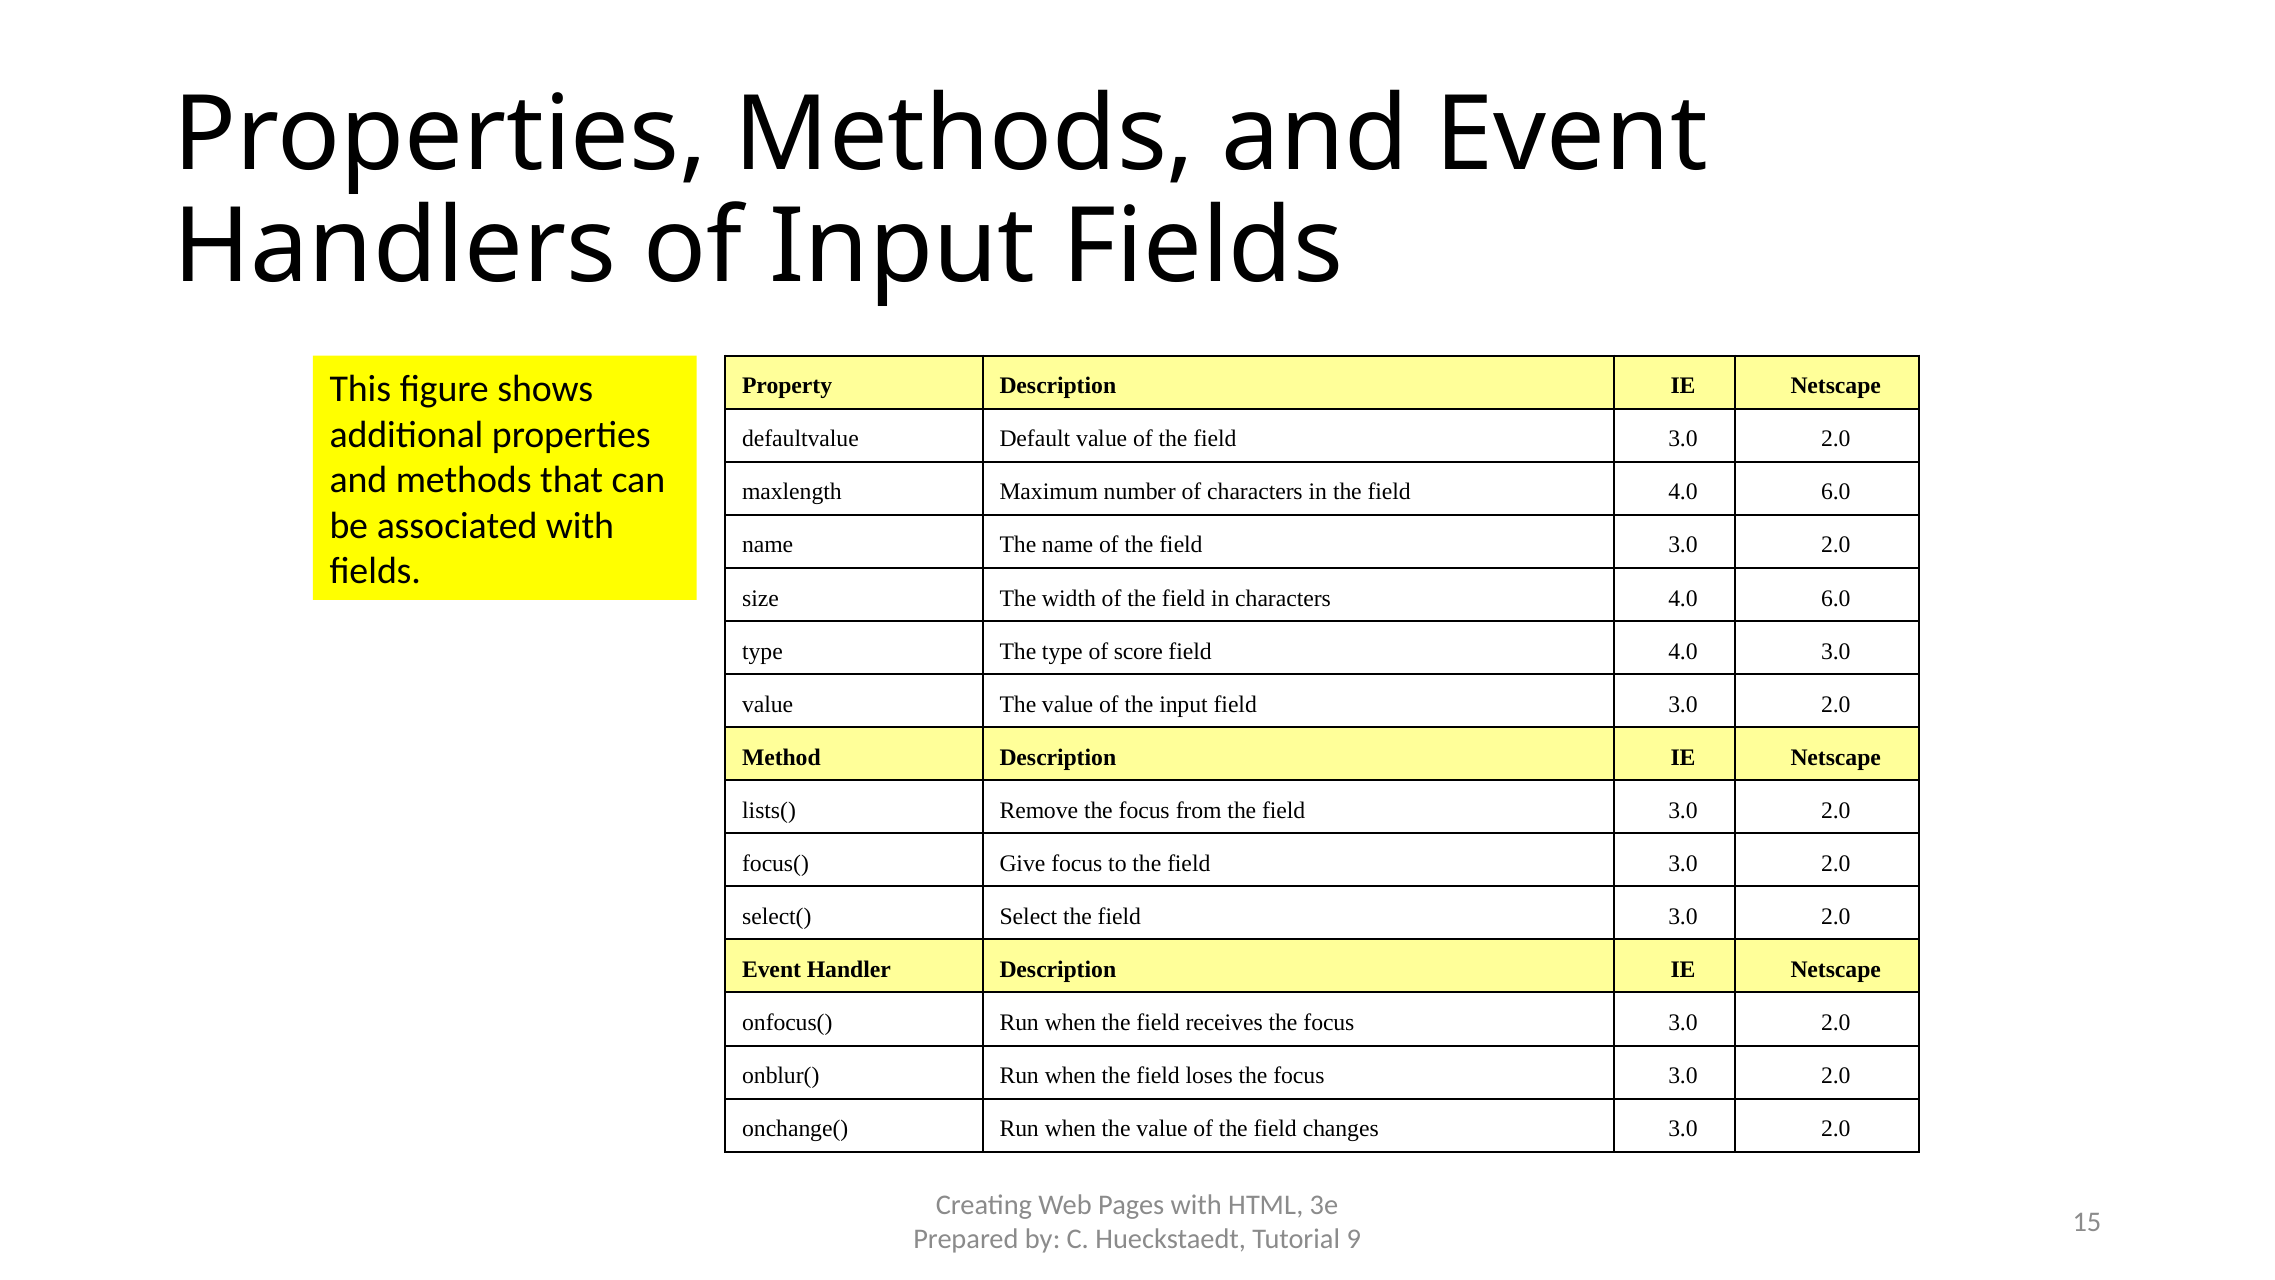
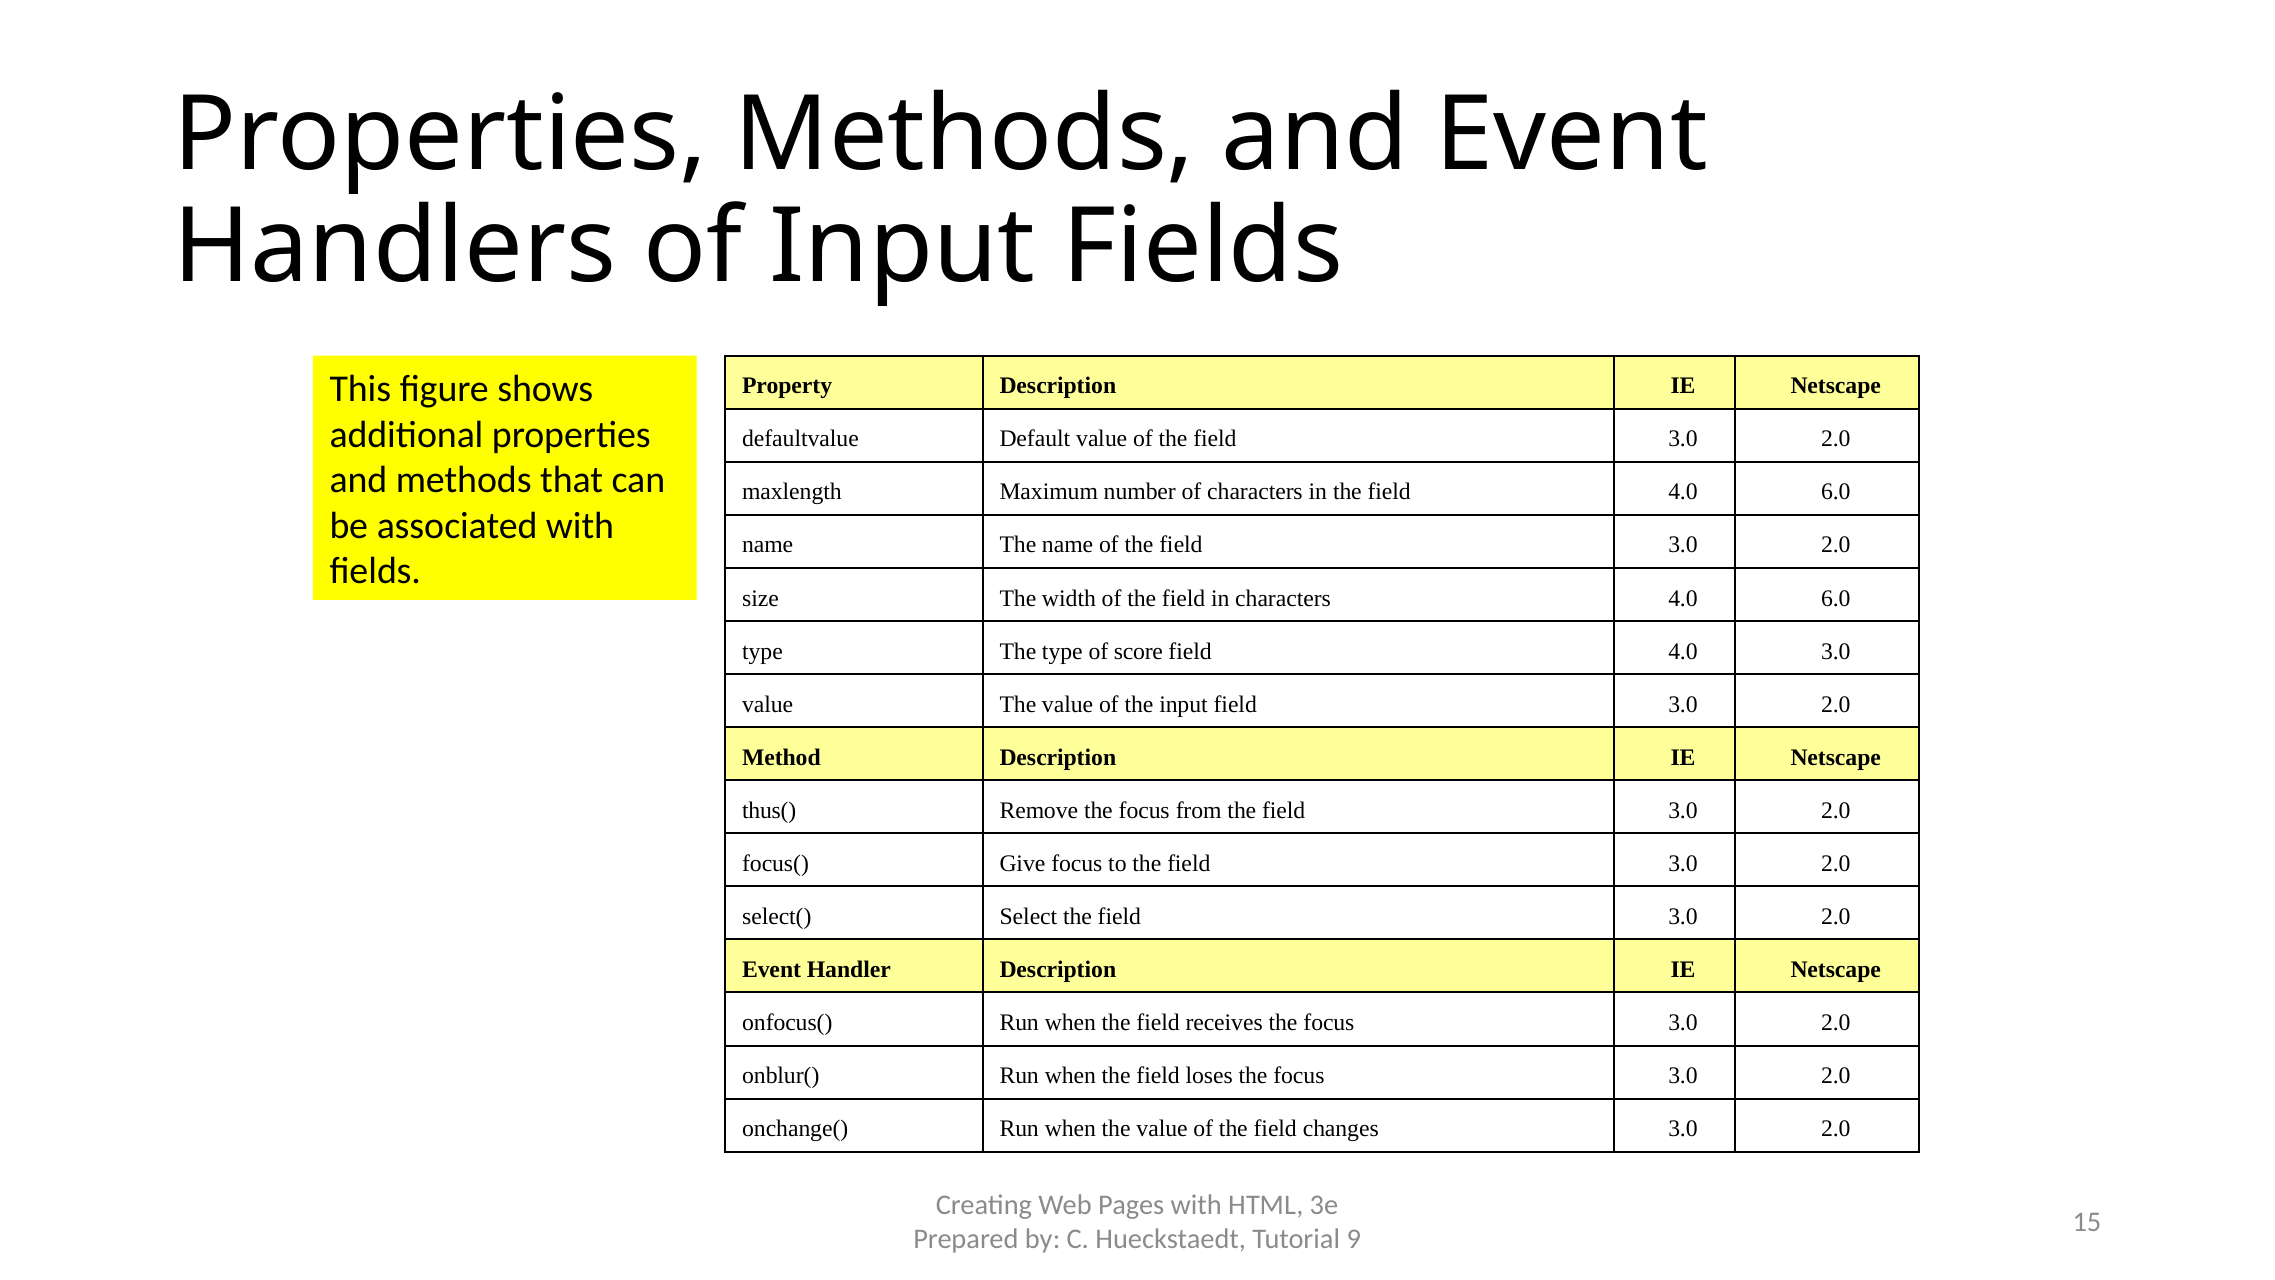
lists(: lists( -> thus(
